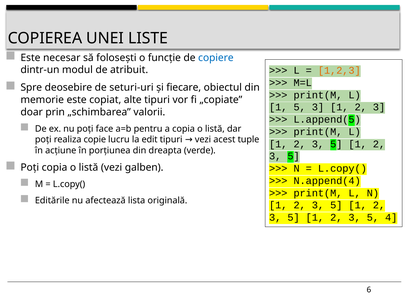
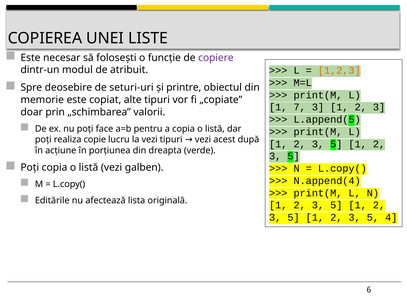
copiere colour: blue -> purple
fiecare: fiecare -> printre
1 5: 5 -> 7
la edit: edit -> vezi
tuple: tuple -> după
